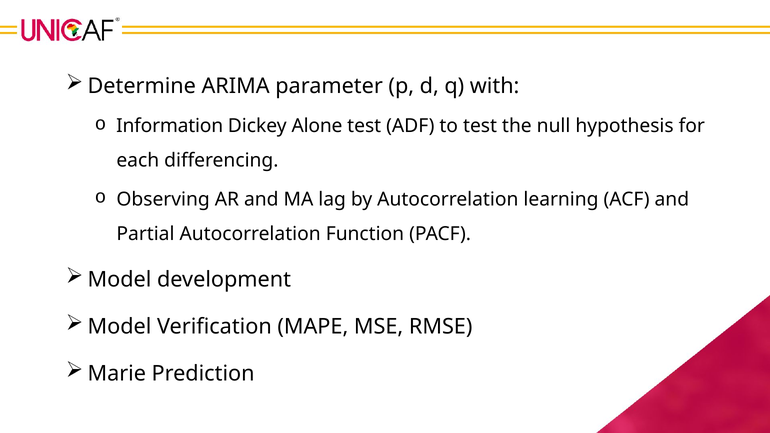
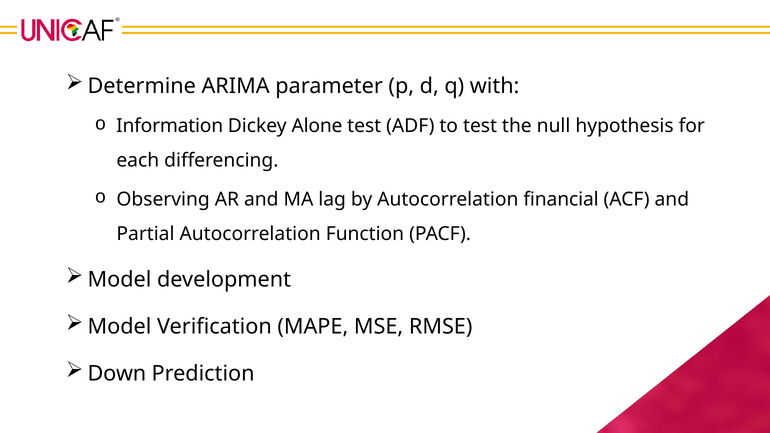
learning: learning -> financial
Marie: Marie -> Down
